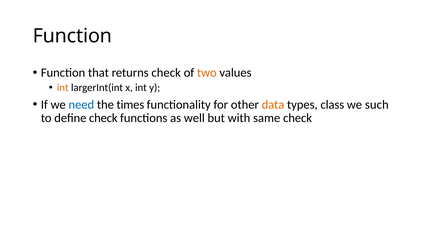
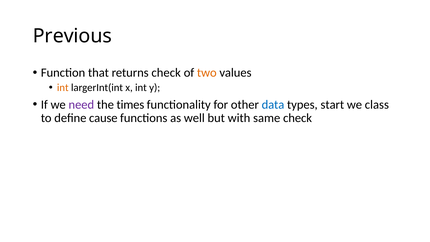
Function at (72, 36): Function -> Previous
need colour: blue -> purple
data colour: orange -> blue
class: class -> start
such: such -> class
define check: check -> cause
